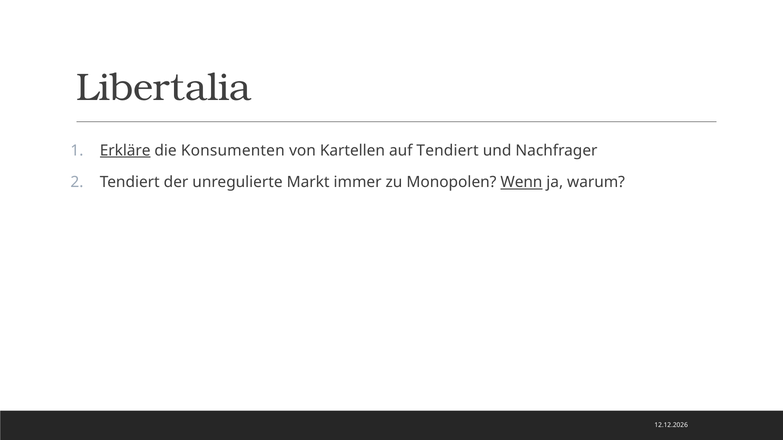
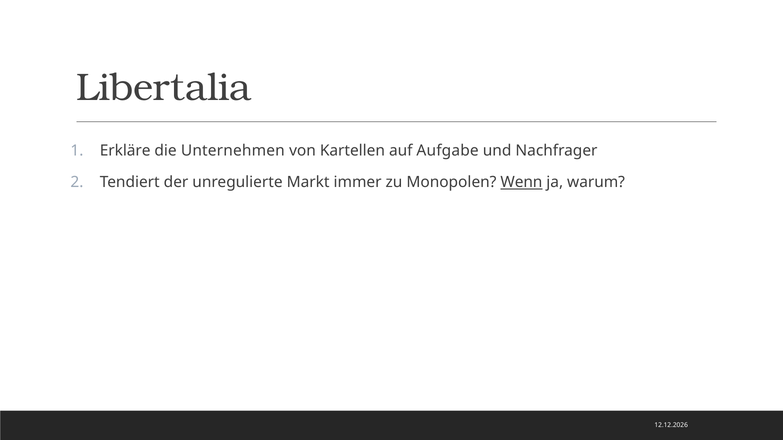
Erkläre underline: present -> none
Konsumenten: Konsumenten -> Unternehmen
auf Tendiert: Tendiert -> Aufgabe
